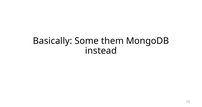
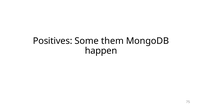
Basically: Basically -> Positives
instead: instead -> happen
